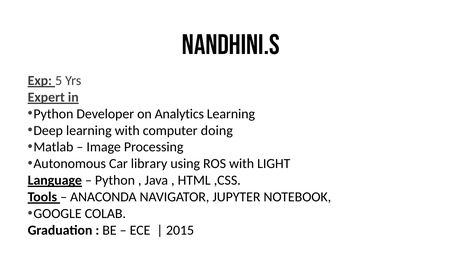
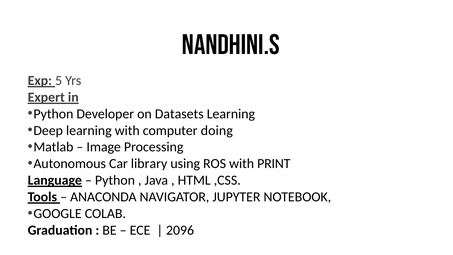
Analytics: Analytics -> Datasets
LIGHT: LIGHT -> PRINT
2015: 2015 -> 2096
